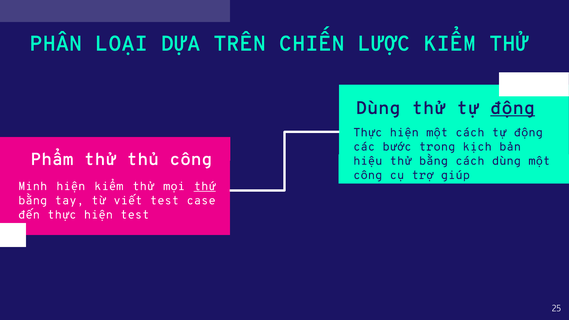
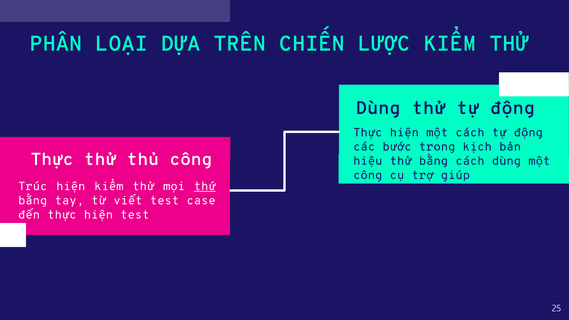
động at (513, 108) underline: present -> none
Phẩm at (52, 159): Phẩm -> Thực
Minh: Minh -> Trúc
